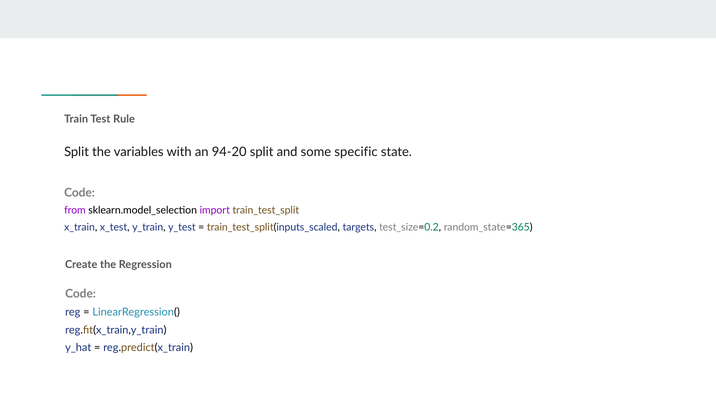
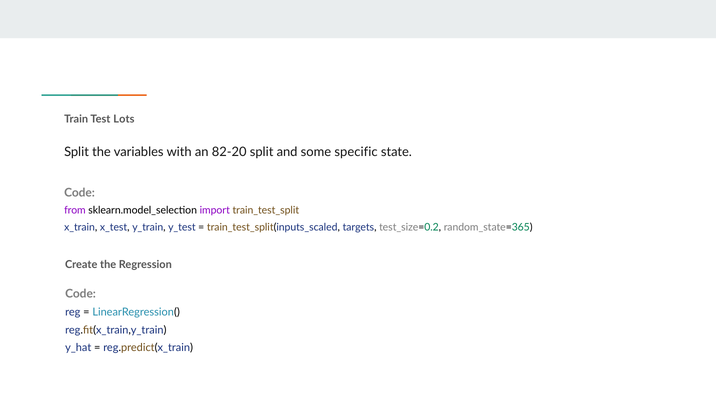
Rule: Rule -> Lots
94-20: 94-20 -> 82-20
